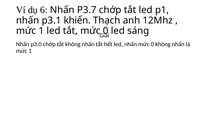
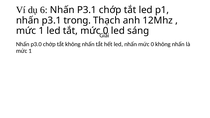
6 Nhấn P3.7: P3.7 -> P3.1
khiển: khiển -> trong
